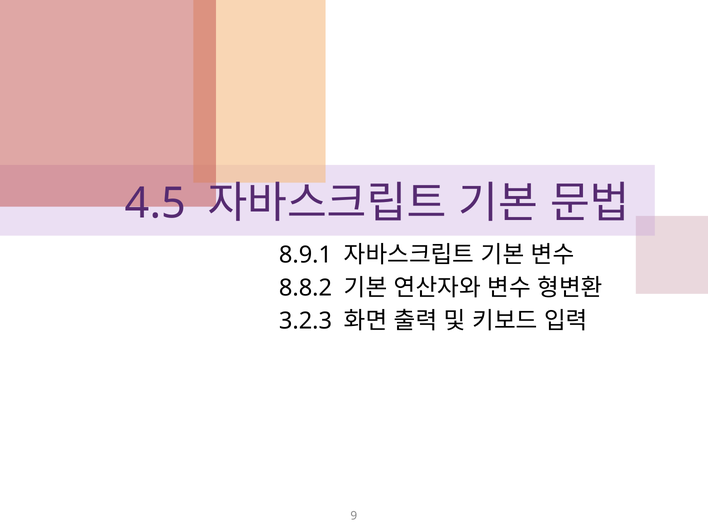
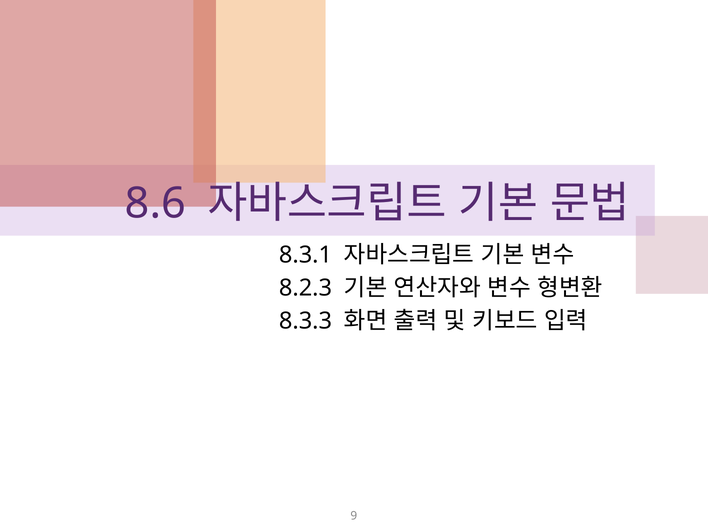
4.5: 4.5 -> 8.6
8.9.1: 8.9.1 -> 8.3.1
8.8.2: 8.8.2 -> 8.2.3
3.2.3: 3.2.3 -> 8.3.3
